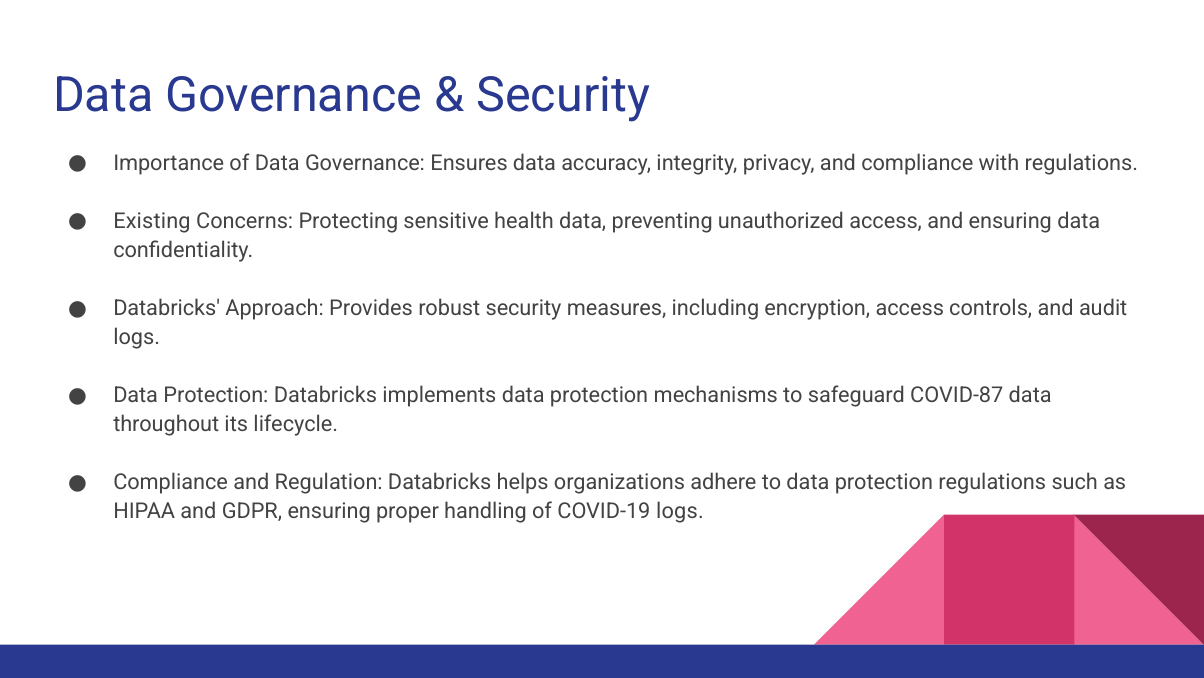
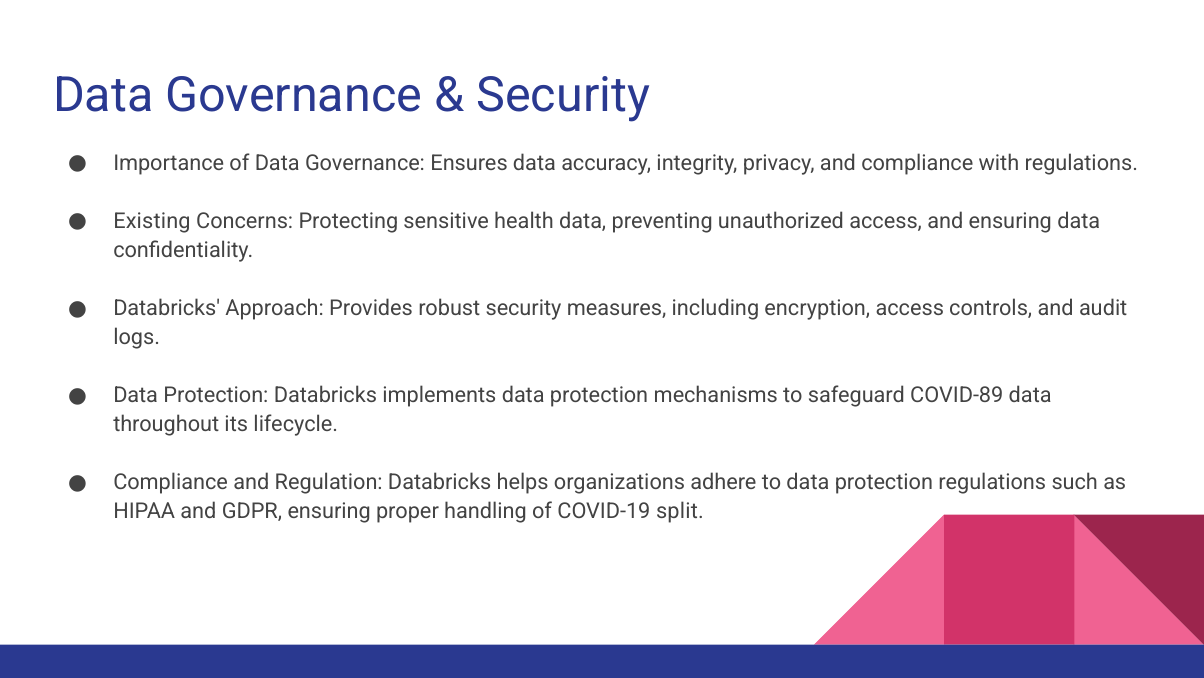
COVID-87: COVID-87 -> COVID-89
COVID-19 logs: logs -> split
